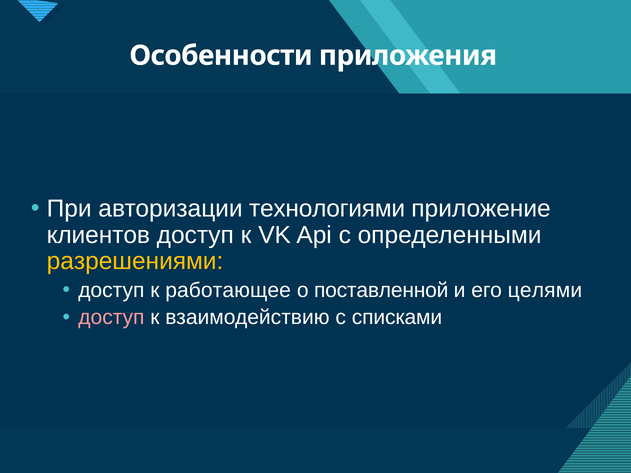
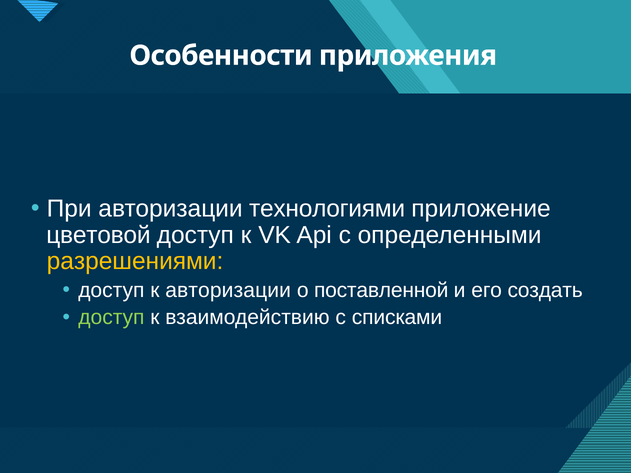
клиентов: клиентов -> цветовой
к работающее: работающее -> авторизации
целями: целями -> создать
доступ at (111, 318) colour: pink -> light green
